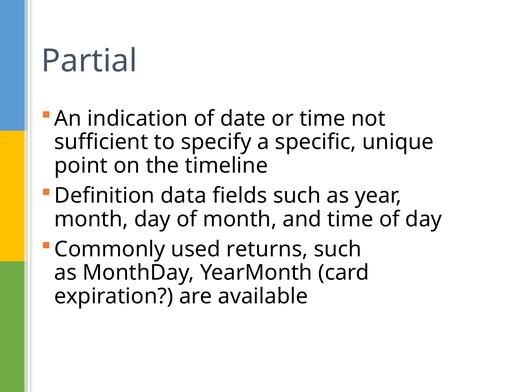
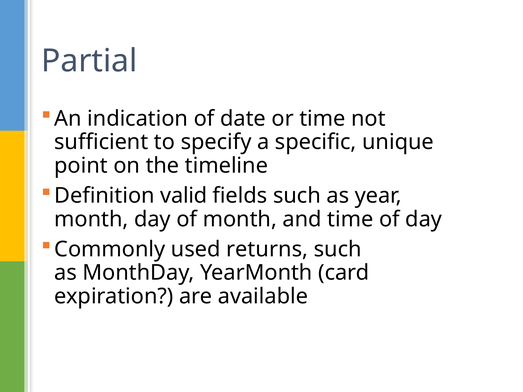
data: data -> valid
